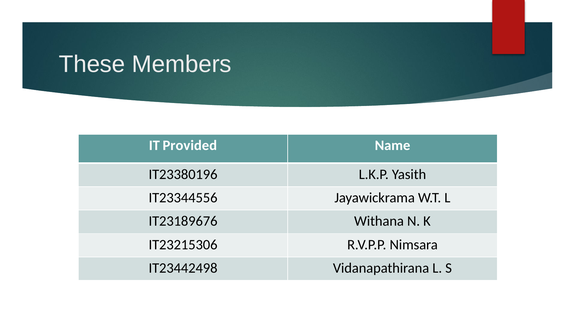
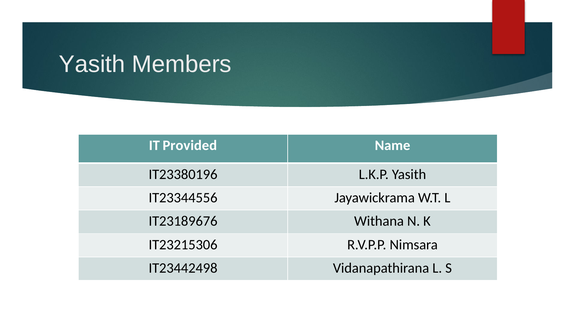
These at (92, 64): These -> Yasith
